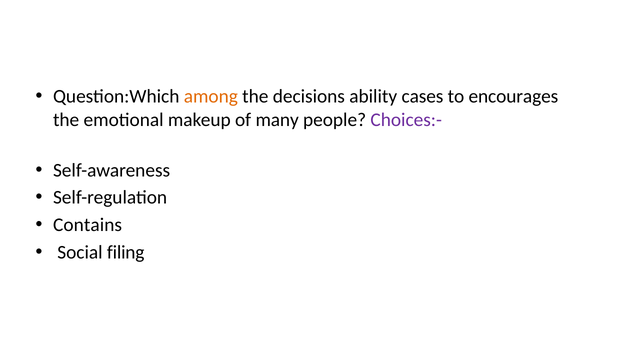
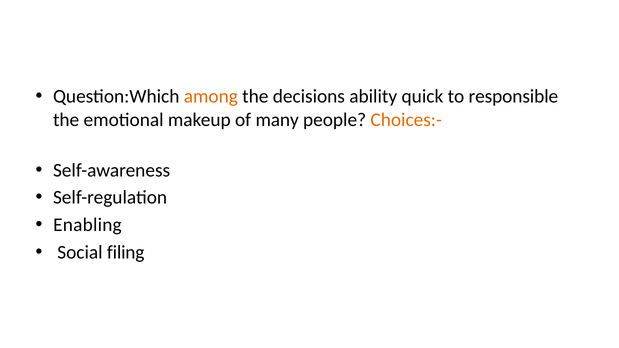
cases: cases -> quick
encourages: encourages -> responsible
Choices:- colour: purple -> orange
Contains: Contains -> Enabling
